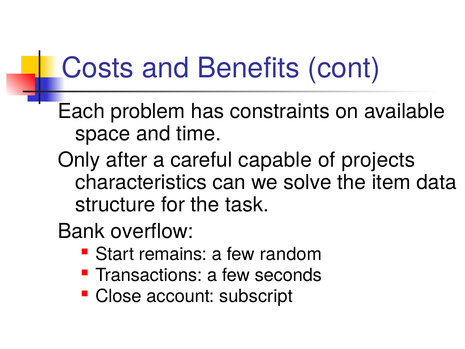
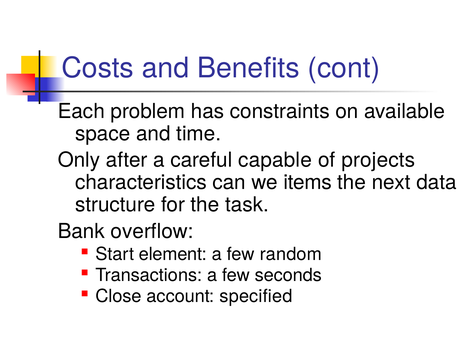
solve: solve -> items
item: item -> next
remains: remains -> element
subscript: subscript -> specified
